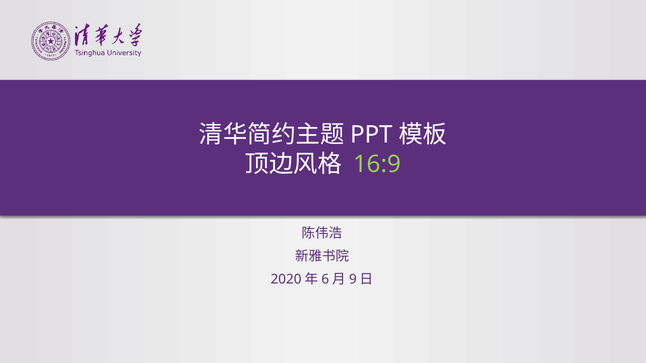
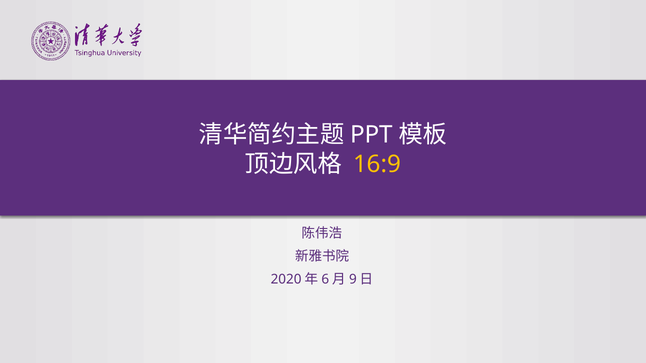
16:9 colour: light green -> yellow
